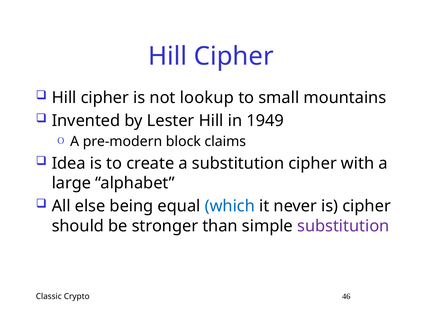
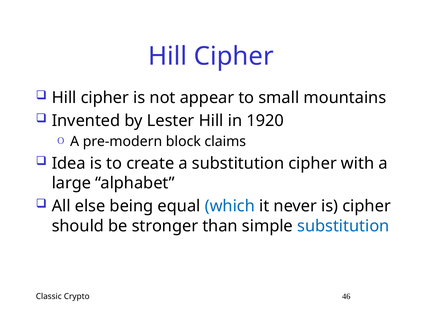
lookup: lookup -> appear
1949: 1949 -> 1920
substitution at (343, 226) colour: purple -> blue
